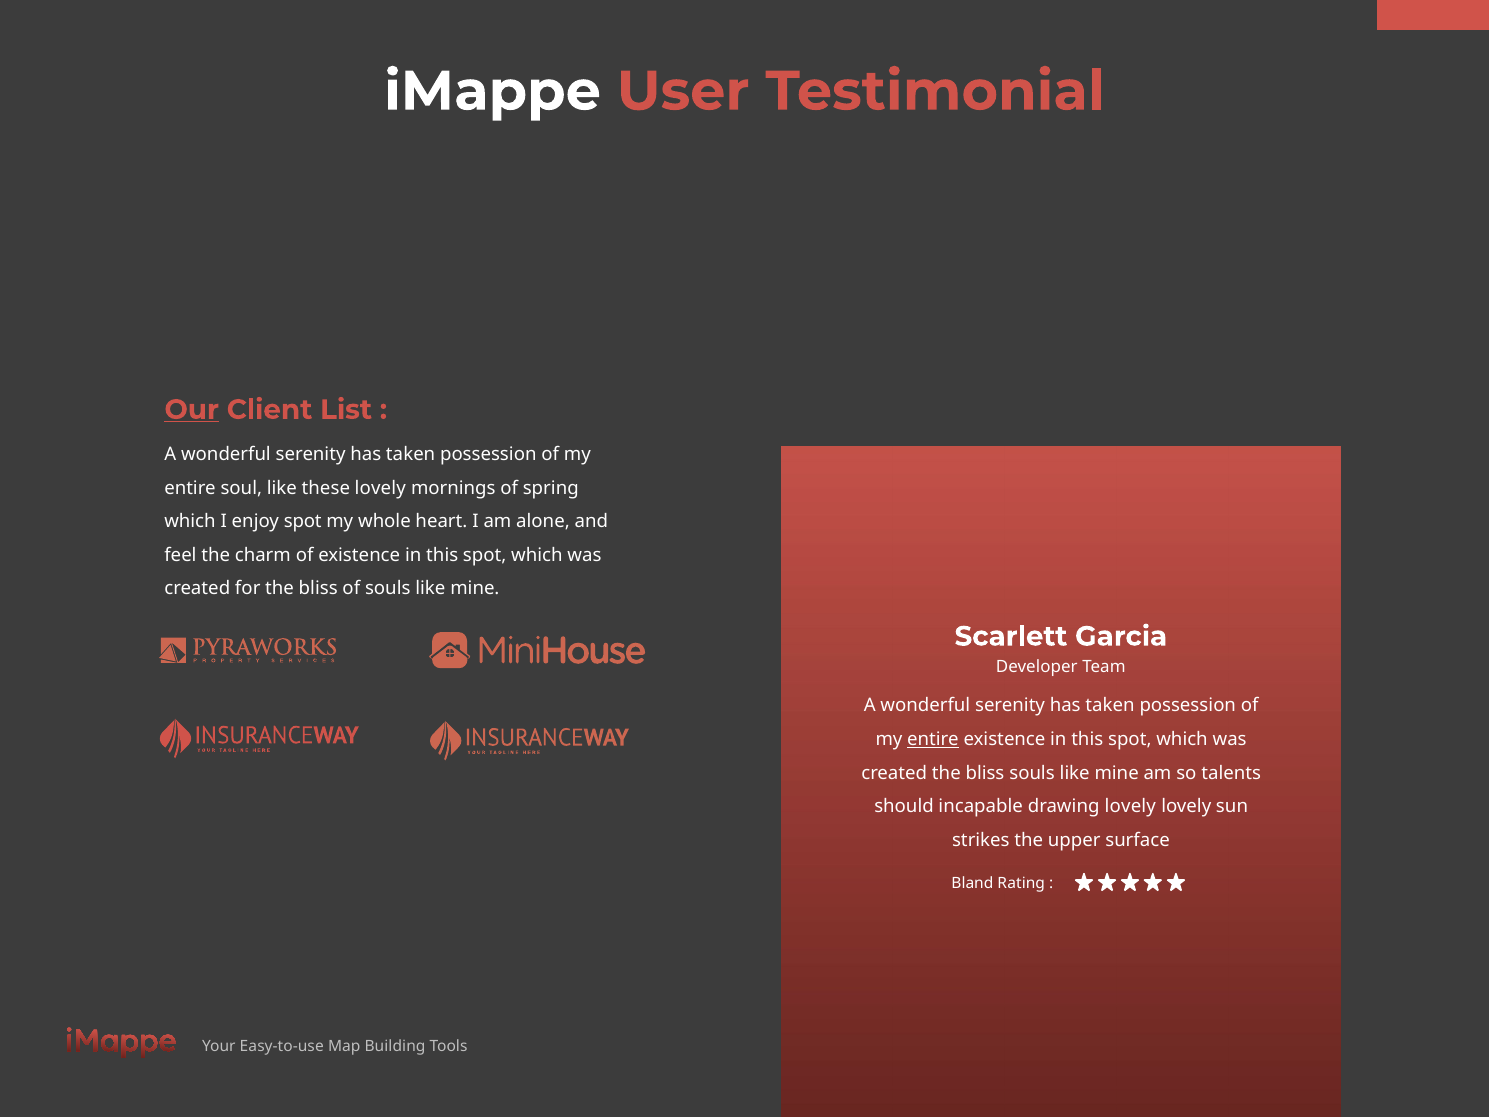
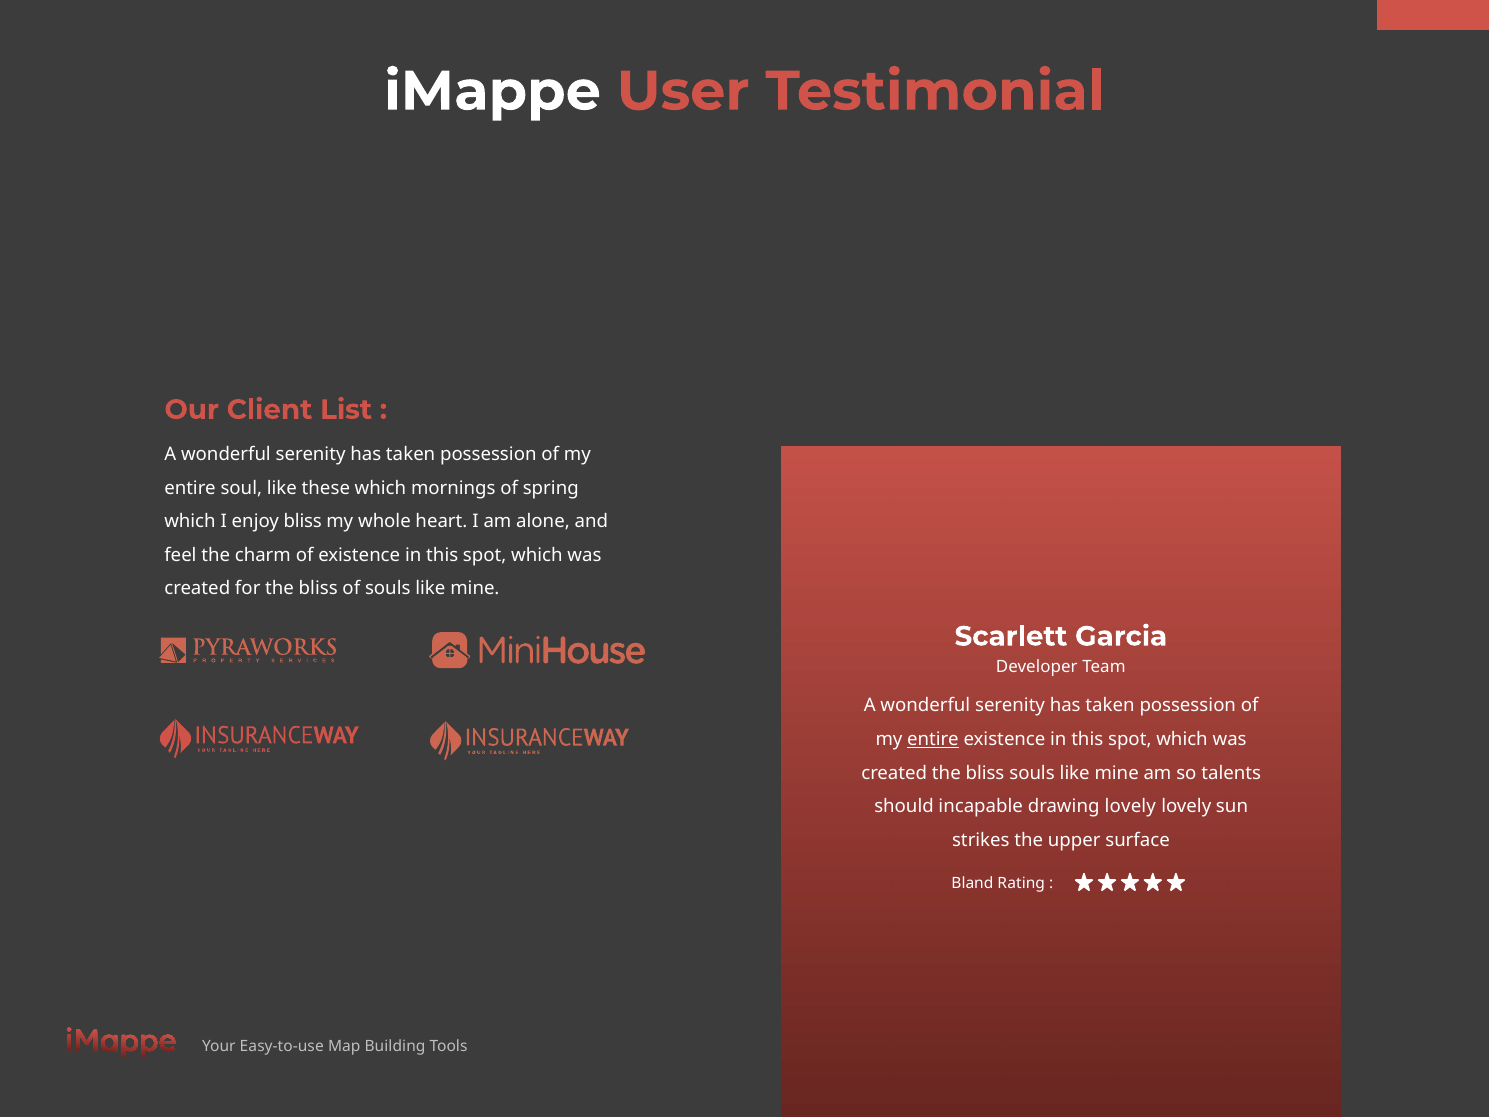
Our underline: present -> none
these lovely: lovely -> which
enjoy spot: spot -> bliss
